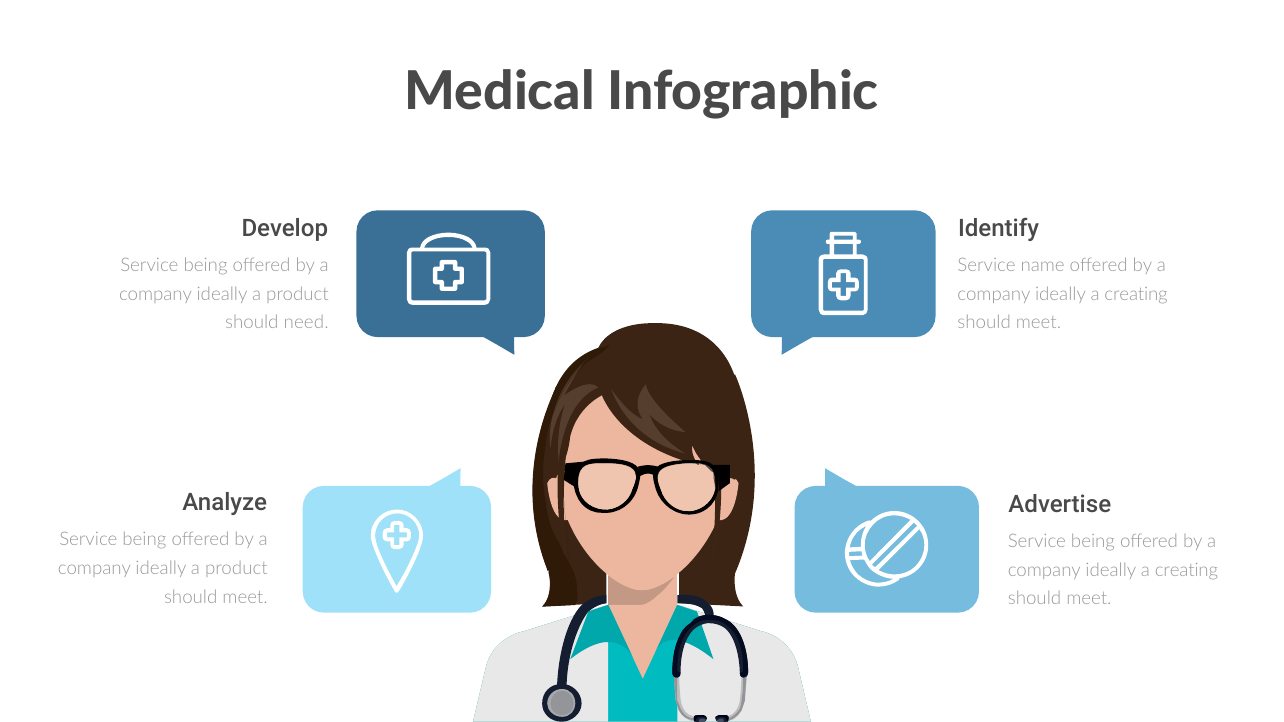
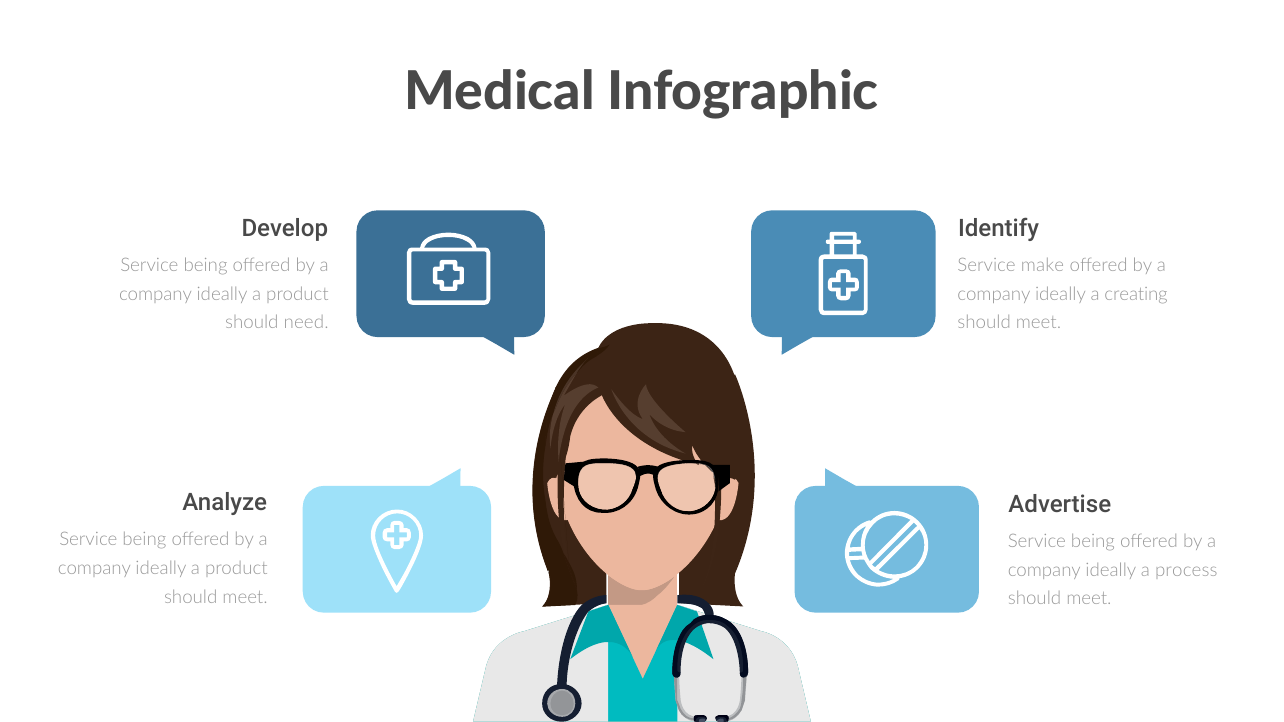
name: name -> make
creating at (1186, 570): creating -> process
